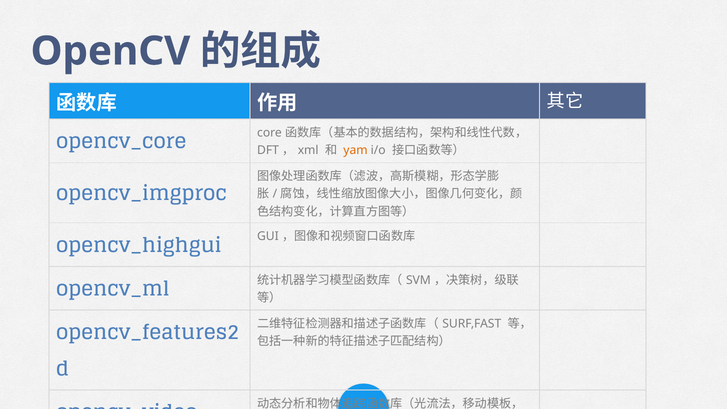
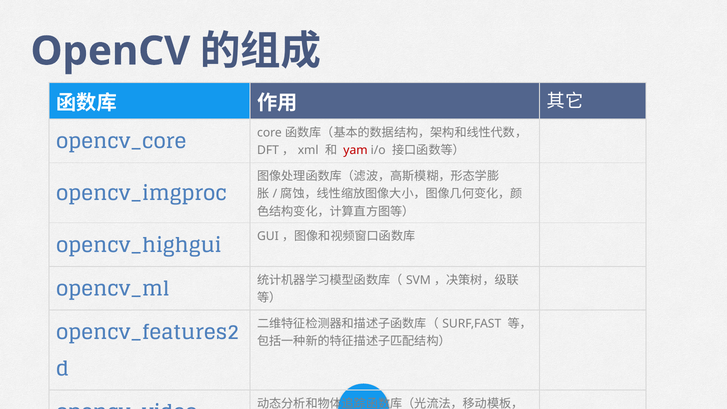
yam colour: orange -> red
